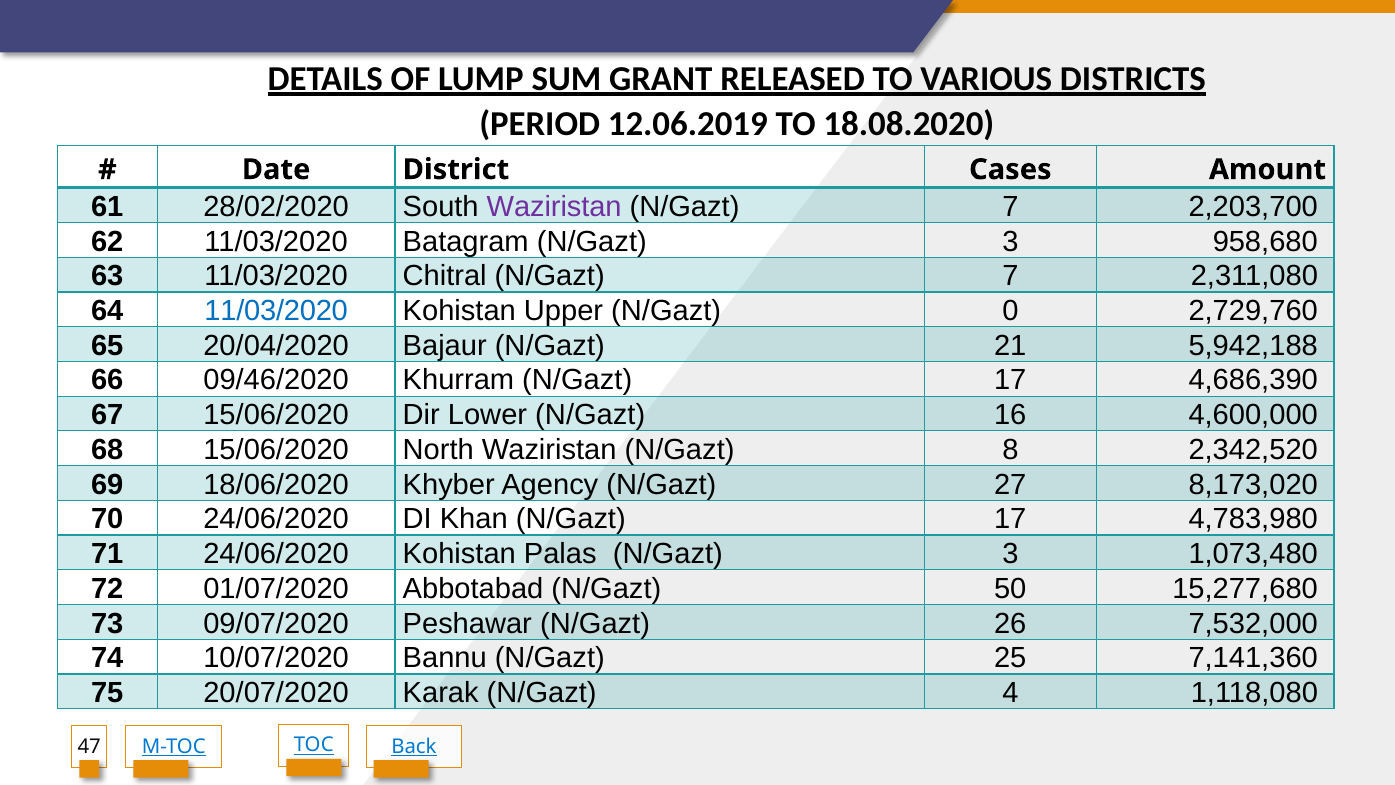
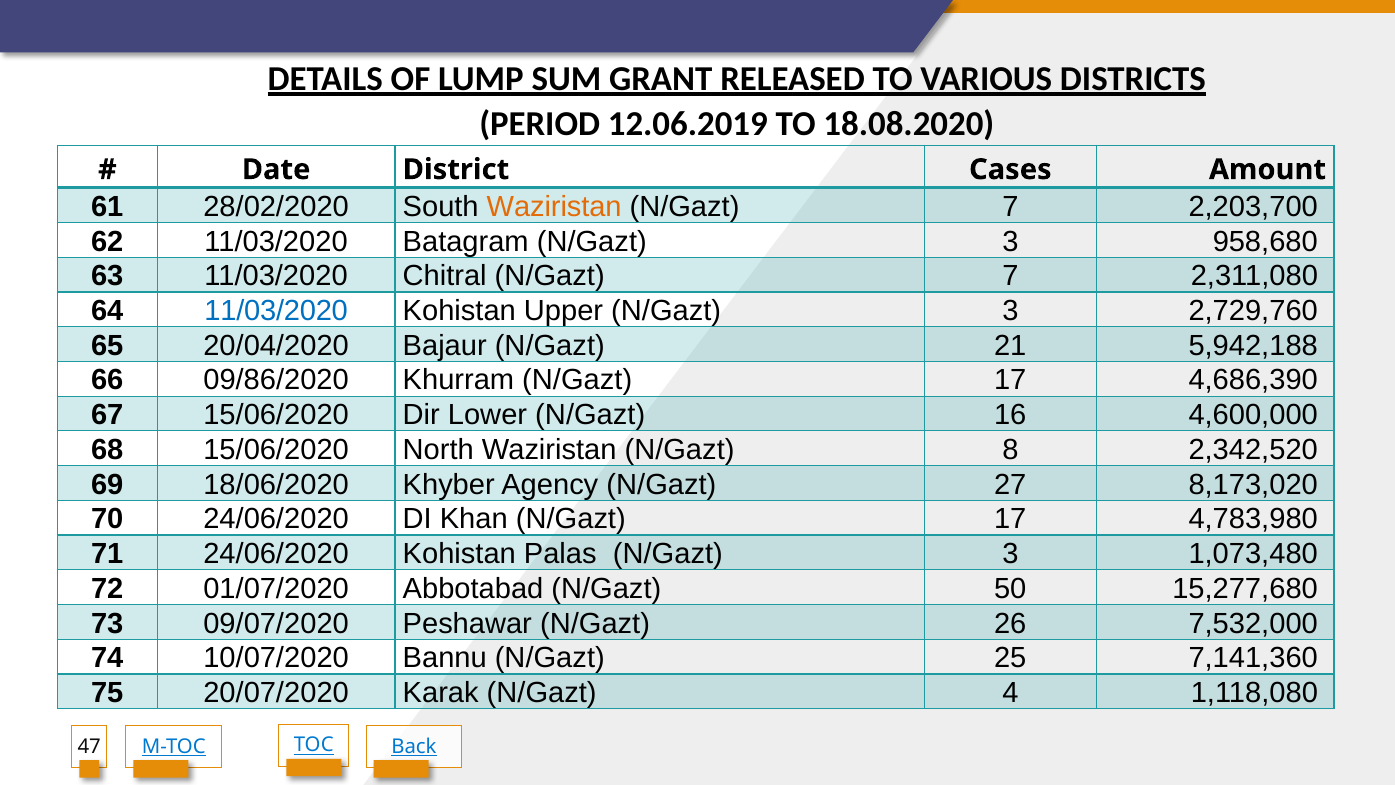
Waziristan at (554, 207) colour: purple -> orange
Upper N/Gazt 0: 0 -> 3
09/46/2020: 09/46/2020 -> 09/86/2020
